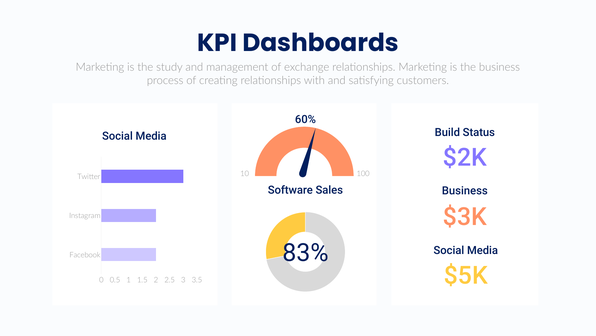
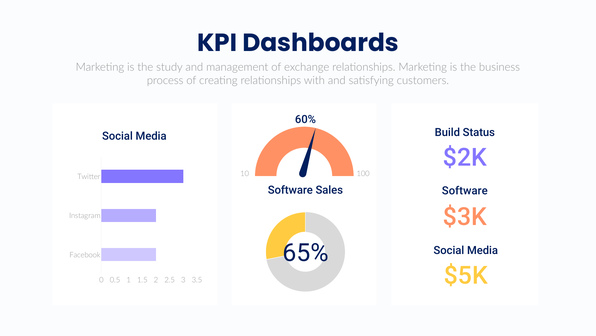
Business at (465, 191): Business -> Software
83%: 83% -> 65%
